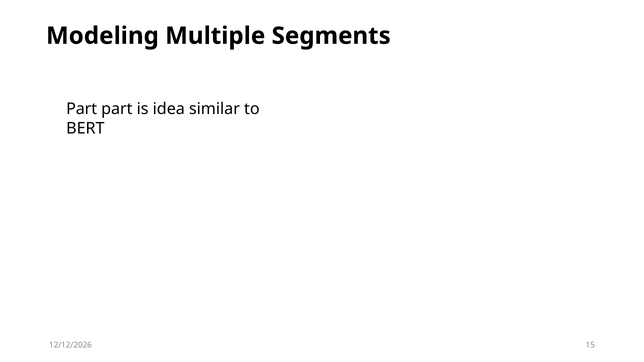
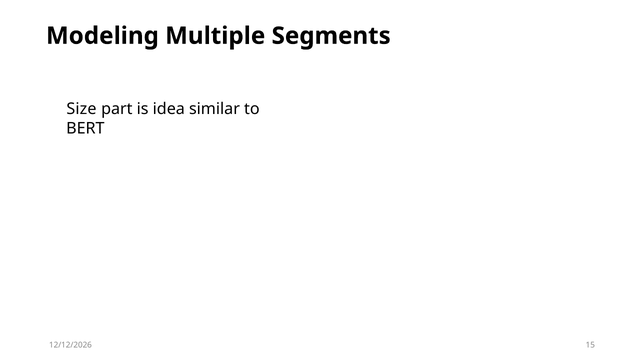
Part at (82, 109): Part -> Size
